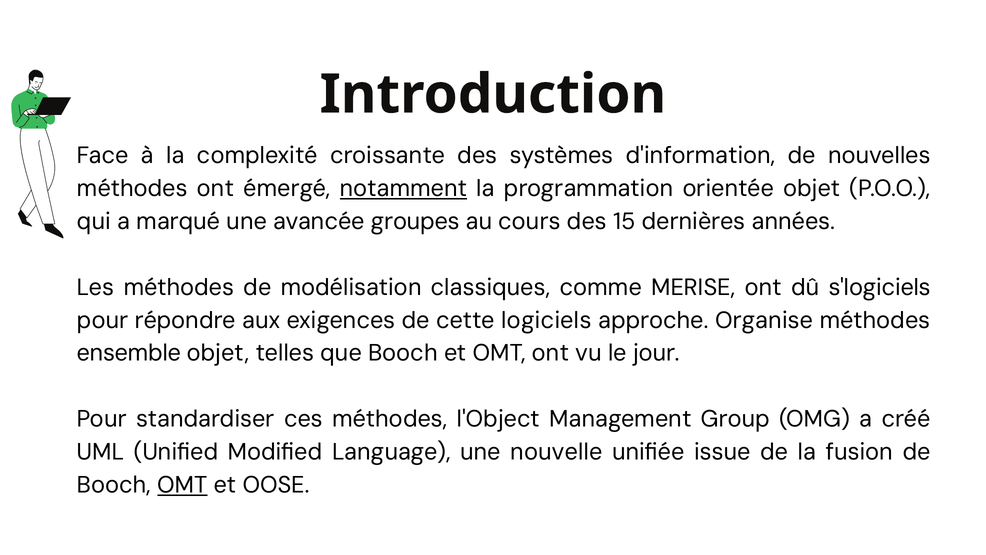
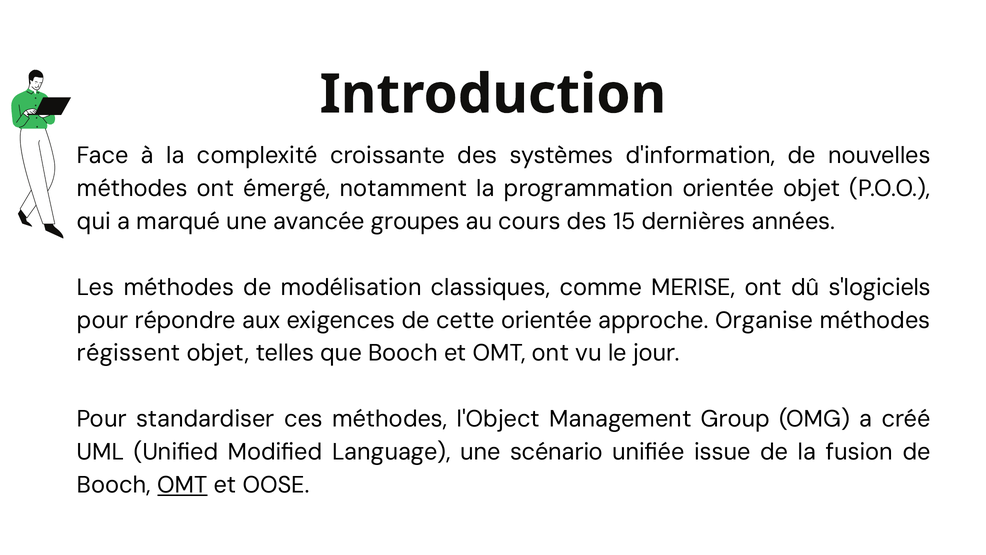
notamment underline: present -> none
cette logiciels: logiciels -> orientée
ensemble: ensemble -> régissent
nouvelle: nouvelle -> scénario
